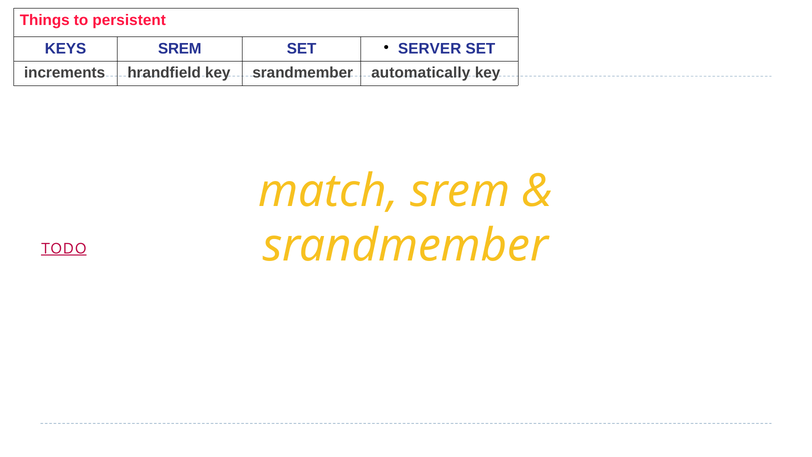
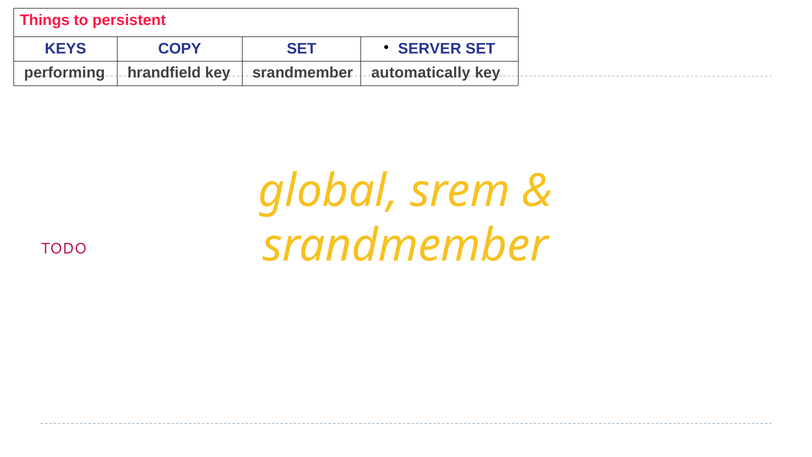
KEYS SREM: SREM -> COPY
increments: increments -> performing
match: match -> global
TODO underline: present -> none
